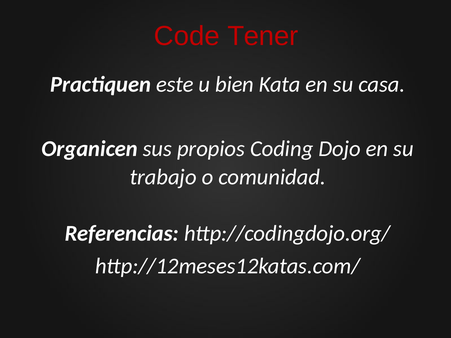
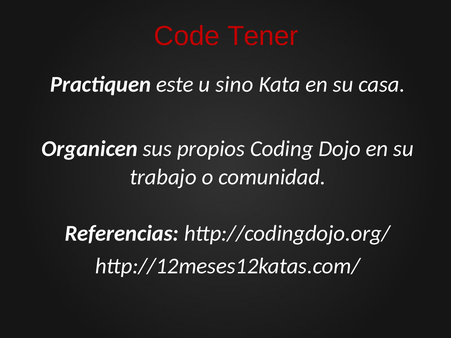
bien: bien -> sino
